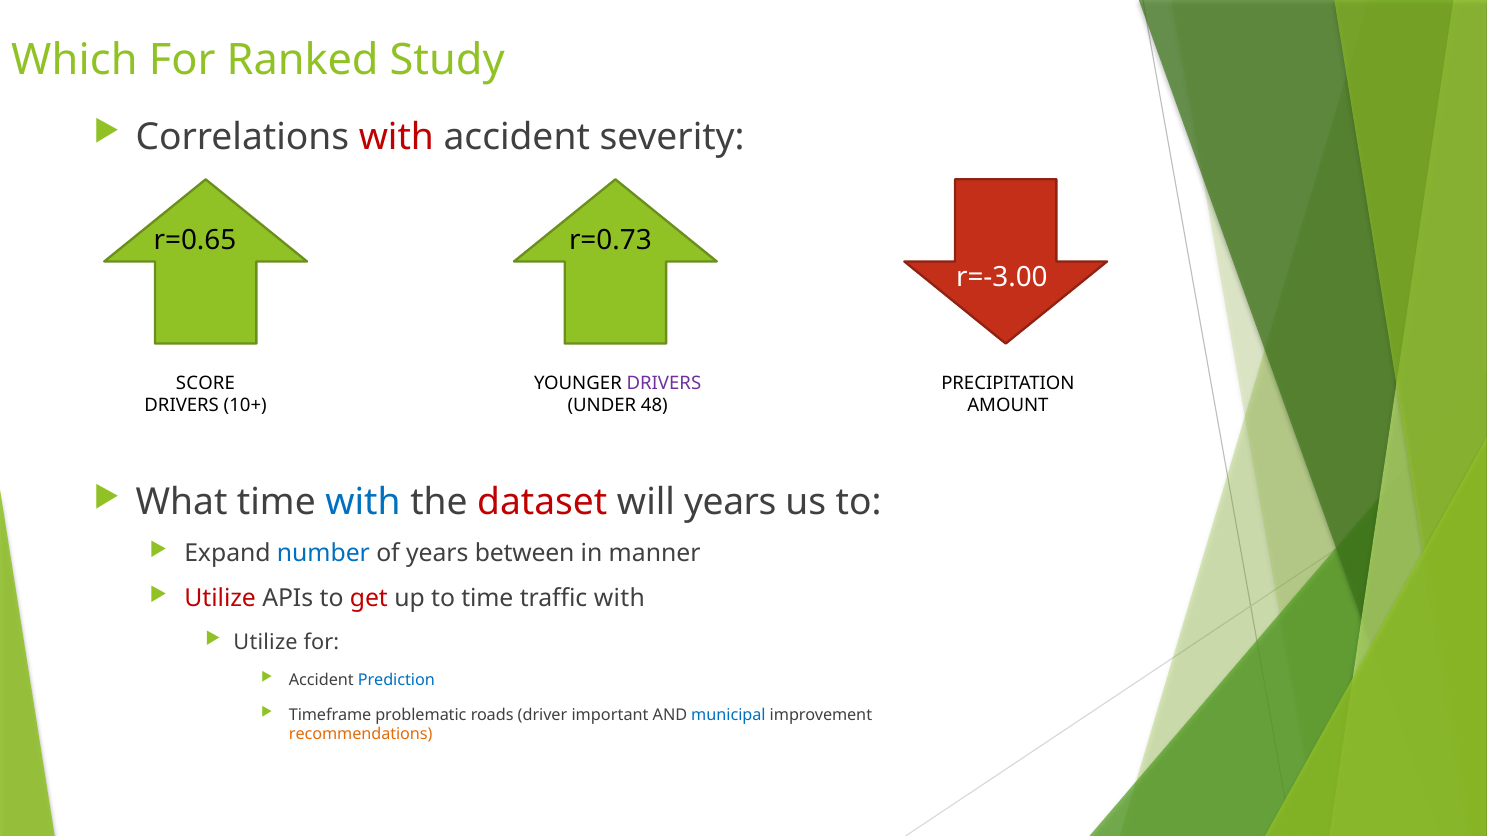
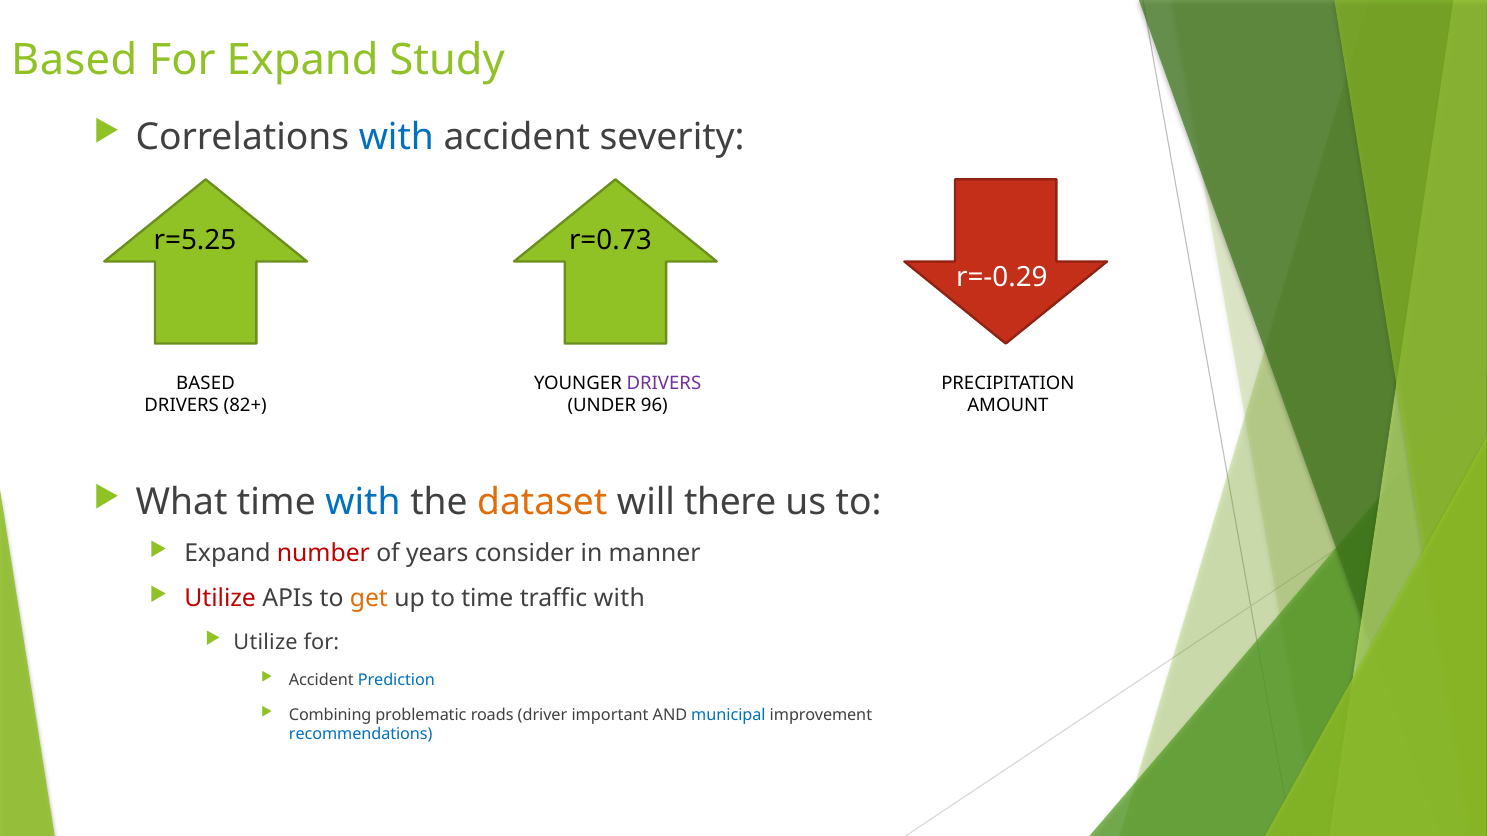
Which at (74, 60): Which -> Based
For Ranked: Ranked -> Expand
with at (396, 137) colour: red -> blue
r=0.65: r=0.65 -> r=5.25
r=-3.00: r=-3.00 -> r=-0.29
SCORE at (206, 383): SCORE -> BASED
10+: 10+ -> 82+
48: 48 -> 96
dataset colour: red -> orange
will years: years -> there
number colour: blue -> red
between: between -> consider
get colour: red -> orange
Timeframe: Timeframe -> Combining
recommendations colour: orange -> blue
